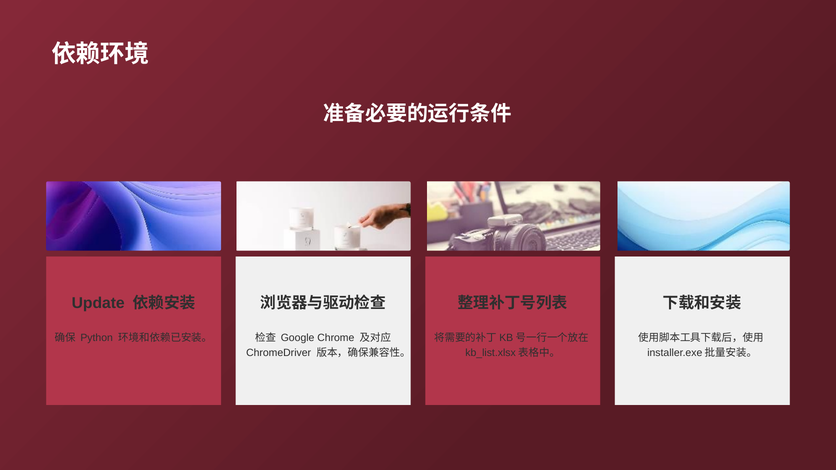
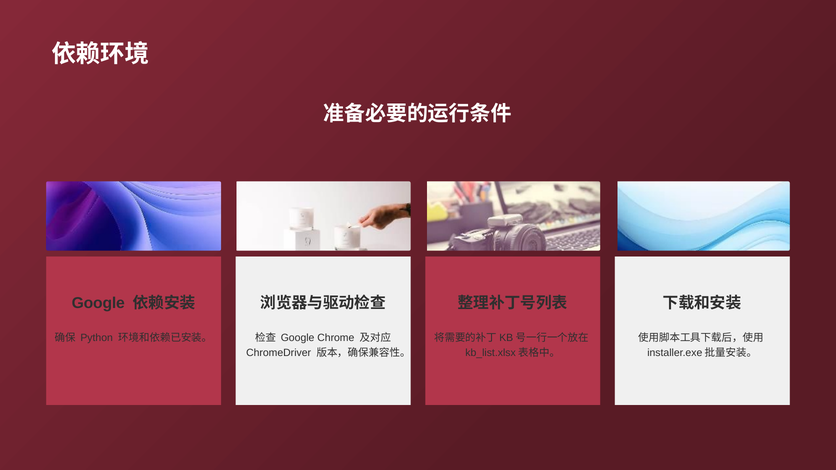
Update at (98, 303): Update -> Google
